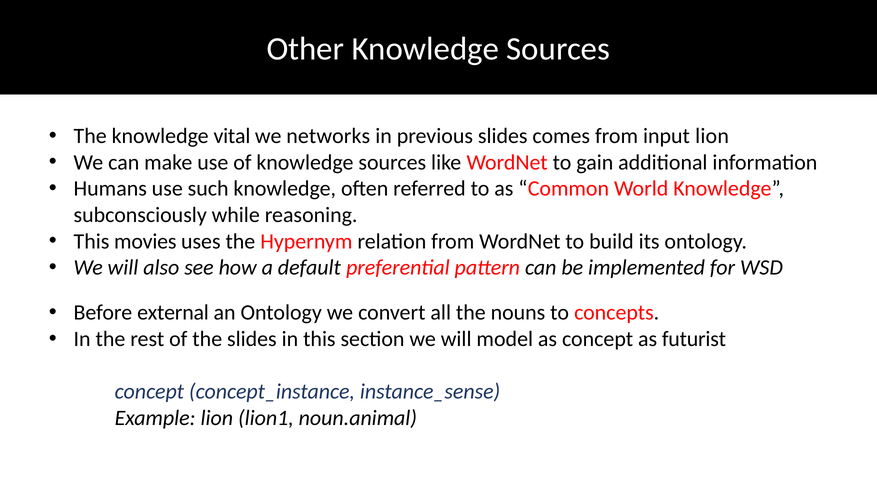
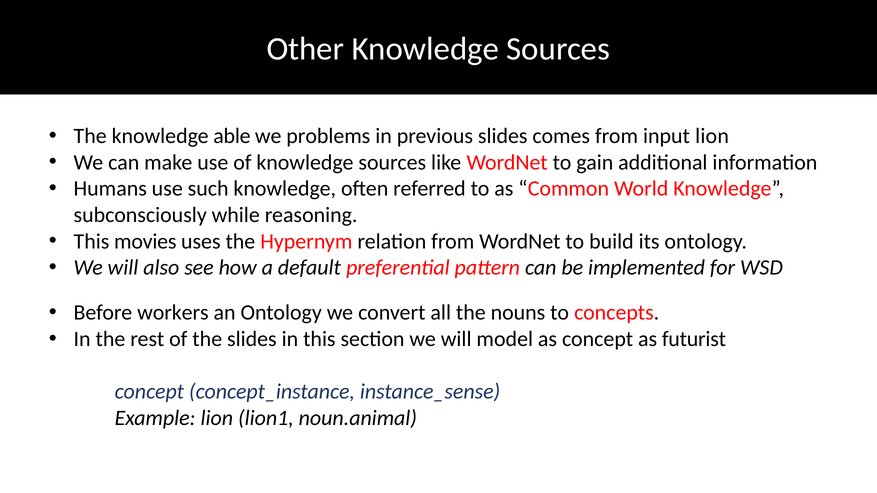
vital: vital -> able
networks: networks -> problems
external: external -> workers
